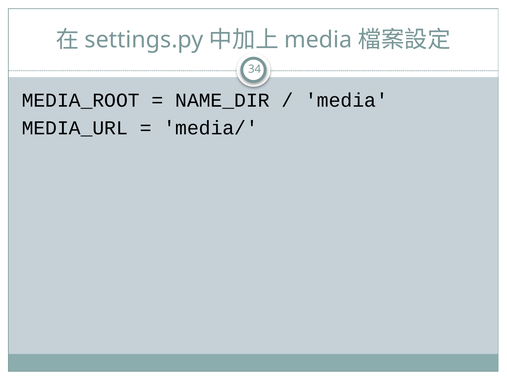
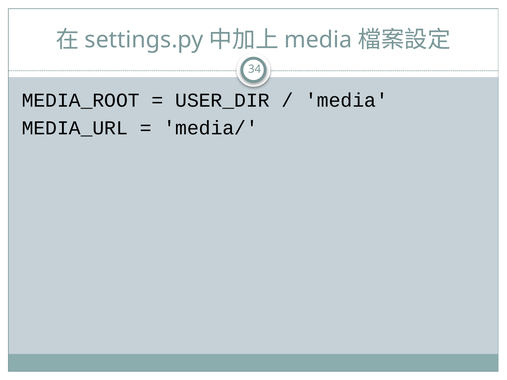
NAME_DIR: NAME_DIR -> USER_DIR
